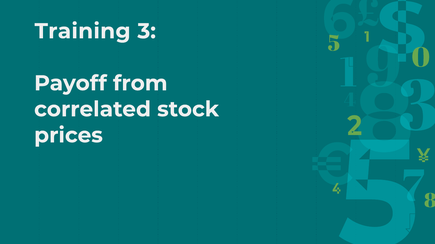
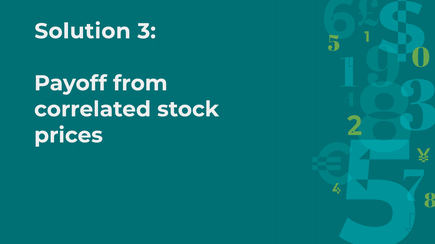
Training: Training -> Solution
